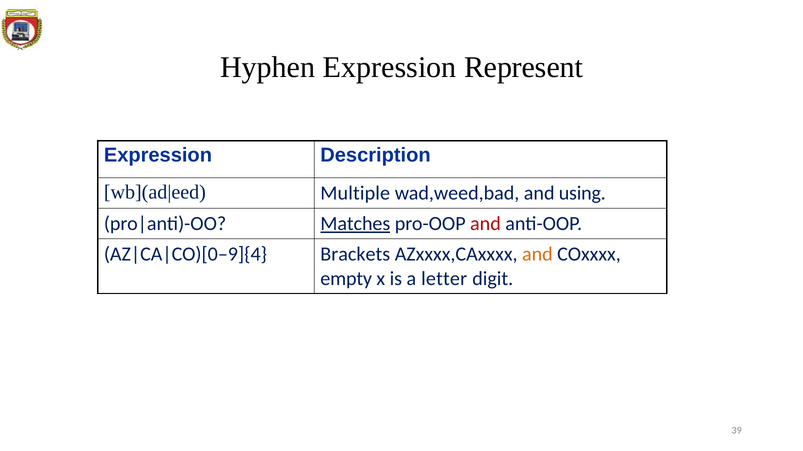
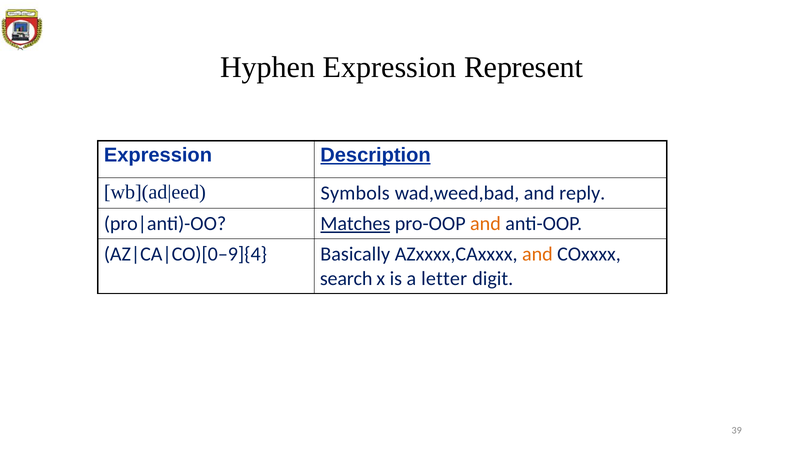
Description underline: none -> present
Multiple: Multiple -> Symbols
using: using -> reply
and at (485, 224) colour: red -> orange
Brackets: Brackets -> Basically
empty: empty -> search
